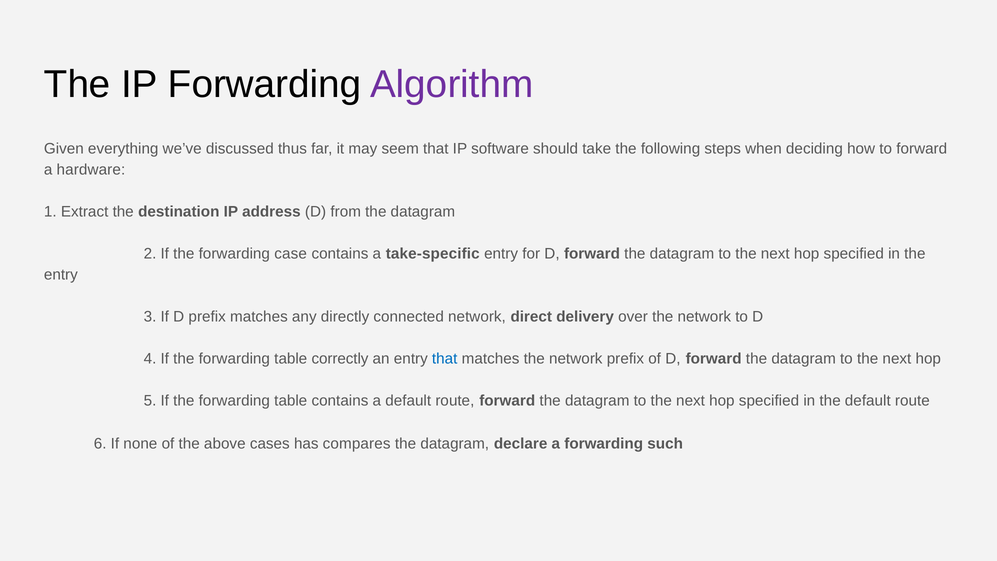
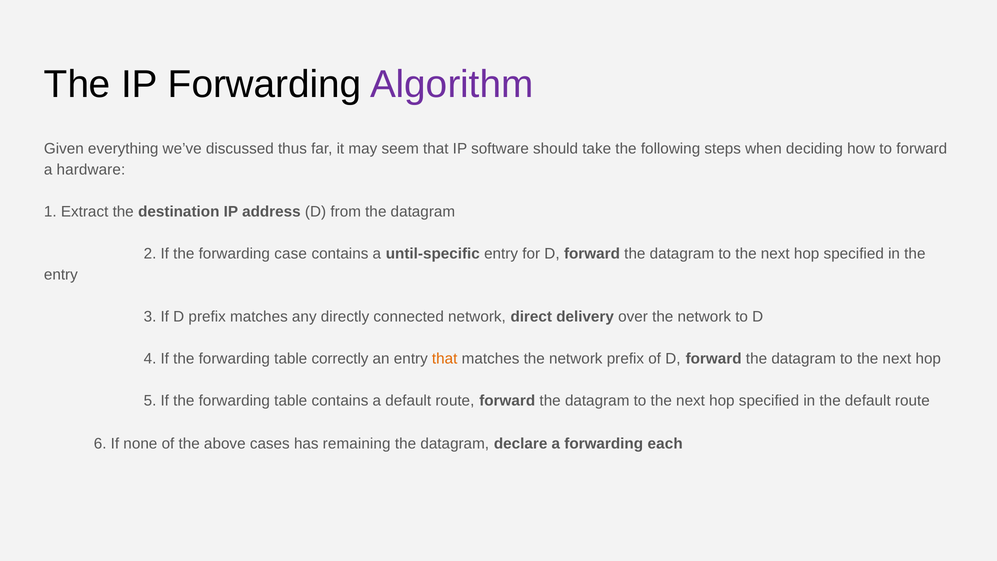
take-specific: take-specific -> until-specific
that at (445, 359) colour: blue -> orange
compares: compares -> remaining
such: such -> each
